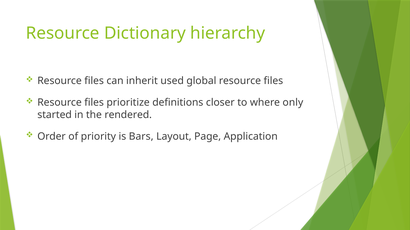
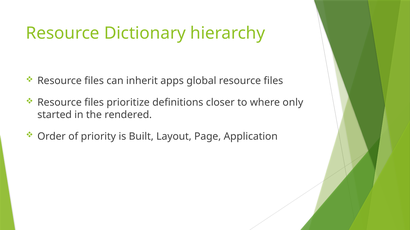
used: used -> apps
Bars: Bars -> Built
